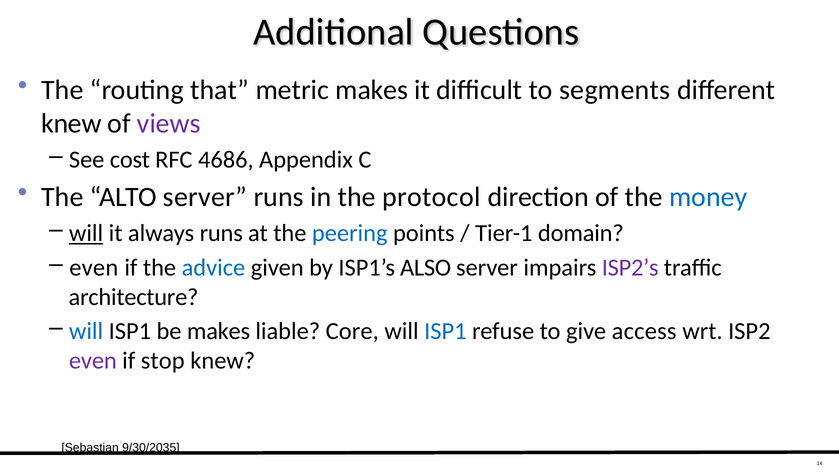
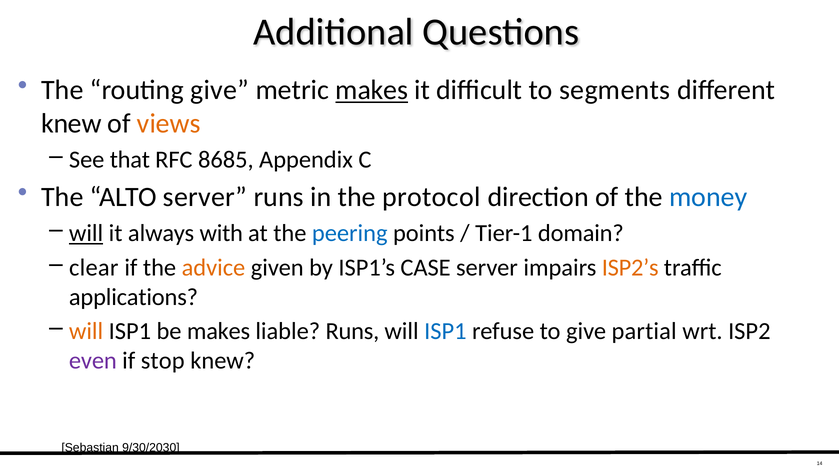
routing that: that -> give
makes at (372, 90) underline: none -> present
views colour: purple -> orange
cost: cost -> that
4686: 4686 -> 8685
always runs: runs -> with
even at (94, 268): even -> clear
advice colour: blue -> orange
ALSO: ALSO -> CASE
ISP2’s colour: purple -> orange
architecture: architecture -> applications
will at (86, 331) colour: blue -> orange
liable Core: Core -> Runs
access: access -> partial
9/30/2035: 9/30/2035 -> 9/30/2030
